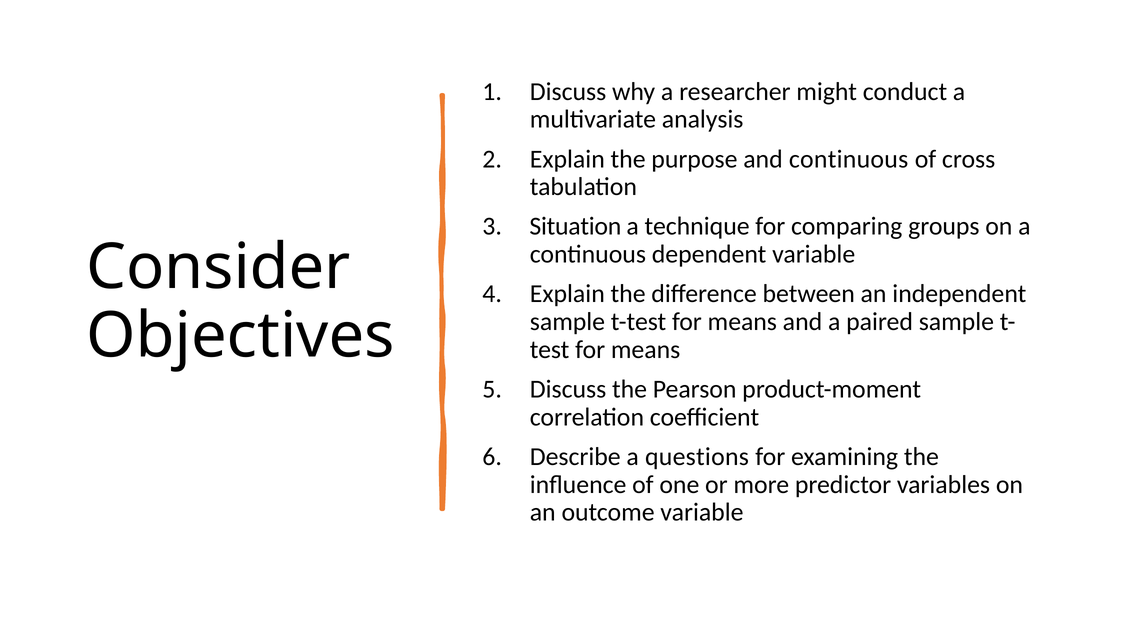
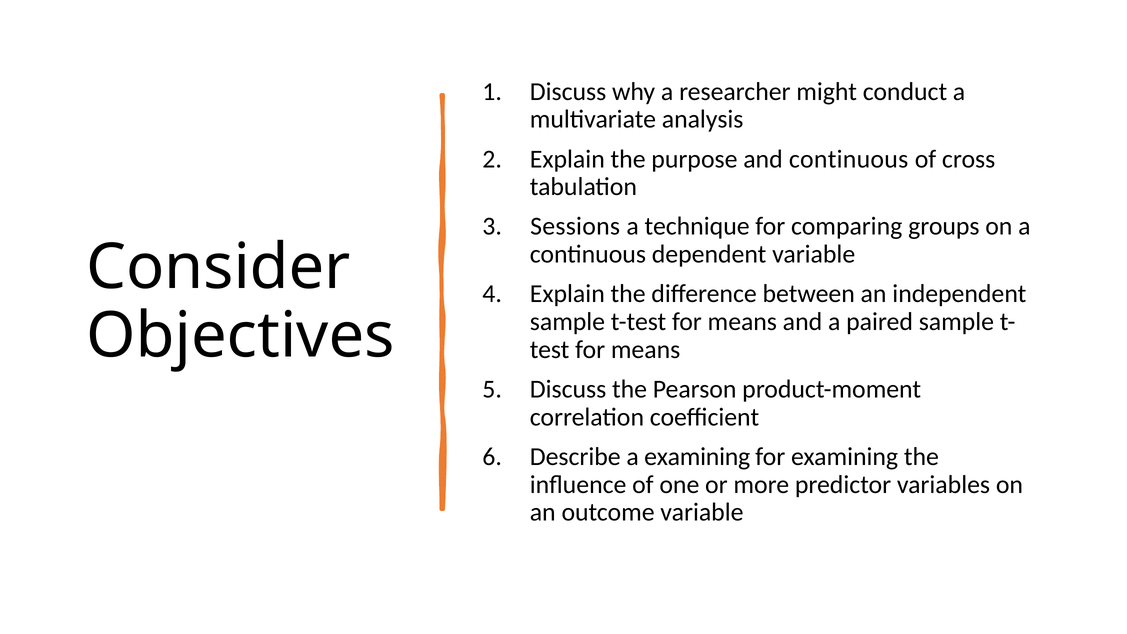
Situation: Situation -> Sessions
a questions: questions -> examining
